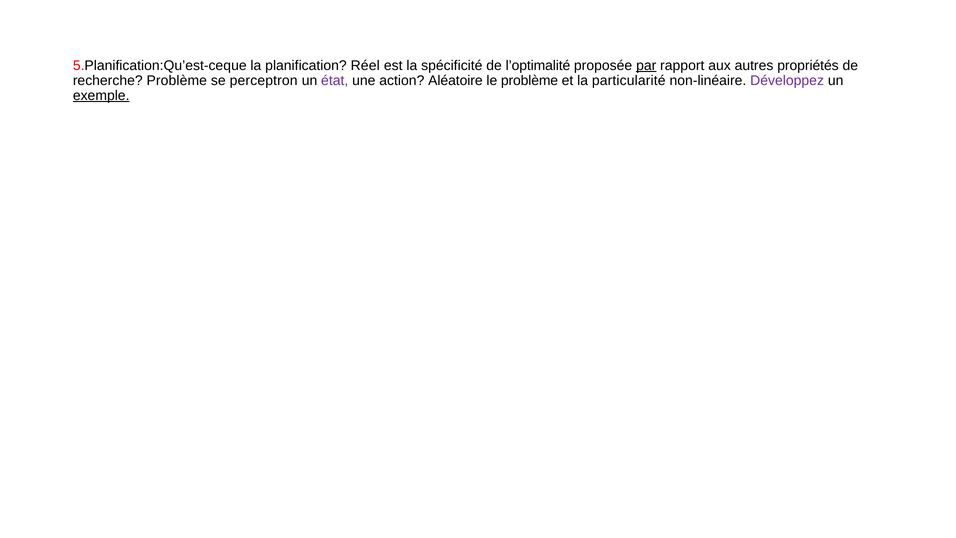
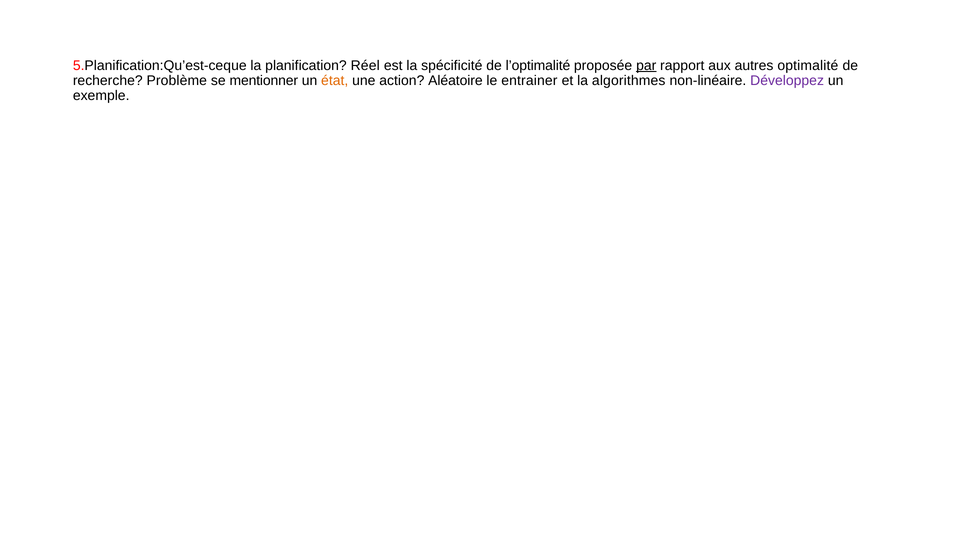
propriétés: propriétés -> optimalité
perceptron: perceptron -> mentionner
état colour: purple -> orange
le problème: problème -> entrainer
particularité: particularité -> algorithmes
exemple underline: present -> none
